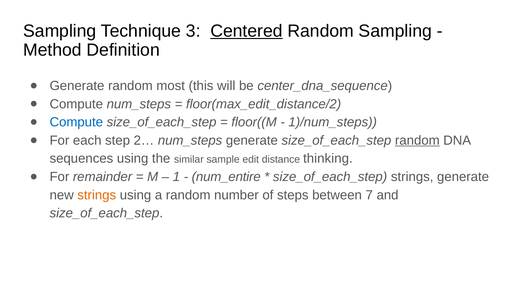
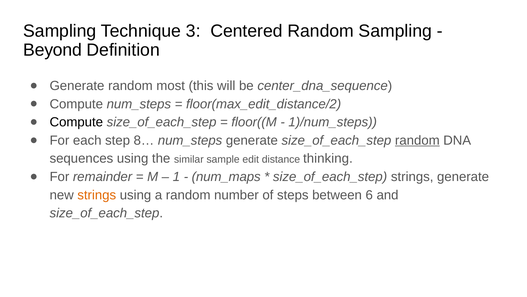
Centered underline: present -> none
Method: Method -> Beyond
Compute at (76, 122) colour: blue -> black
2…: 2… -> 8…
num_entire: num_entire -> num_maps
7: 7 -> 6
